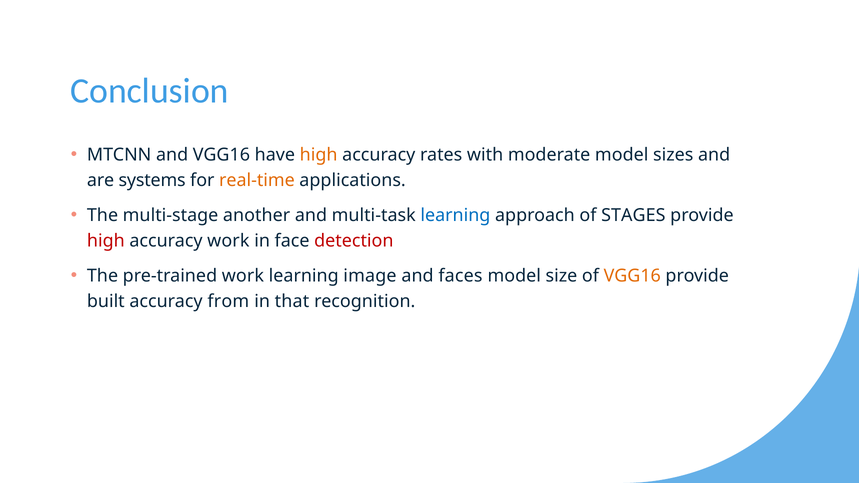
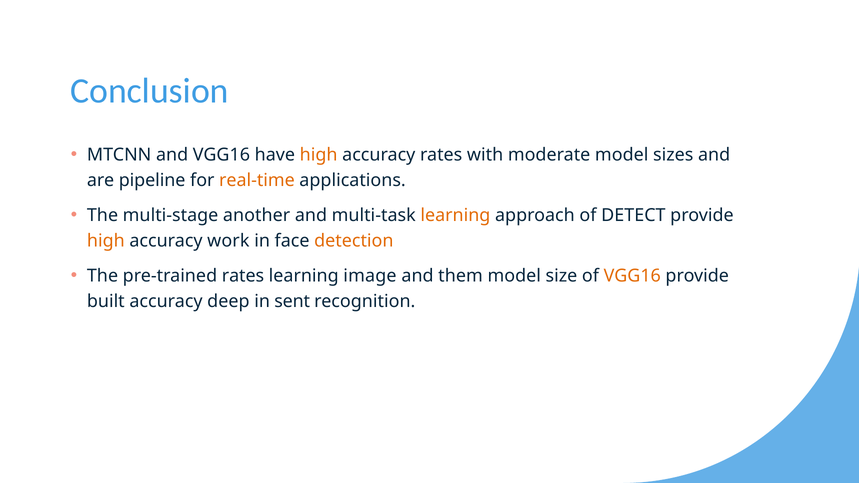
systems: systems -> pipeline
learning at (455, 215) colour: blue -> orange
STAGES: STAGES -> DETECT
high at (106, 241) colour: red -> orange
detection colour: red -> orange
pre-trained work: work -> rates
faces: faces -> them
from: from -> deep
that: that -> sent
